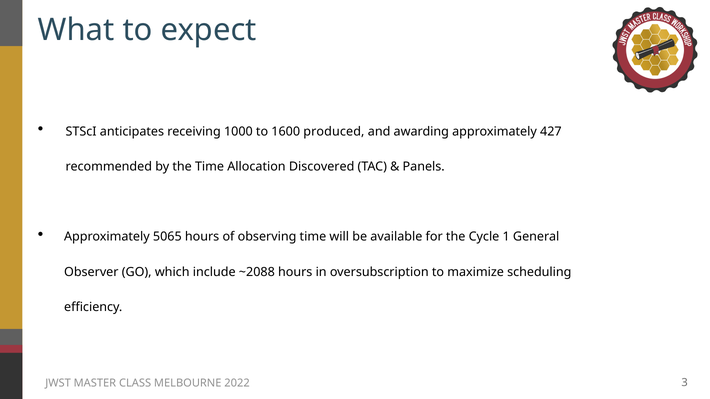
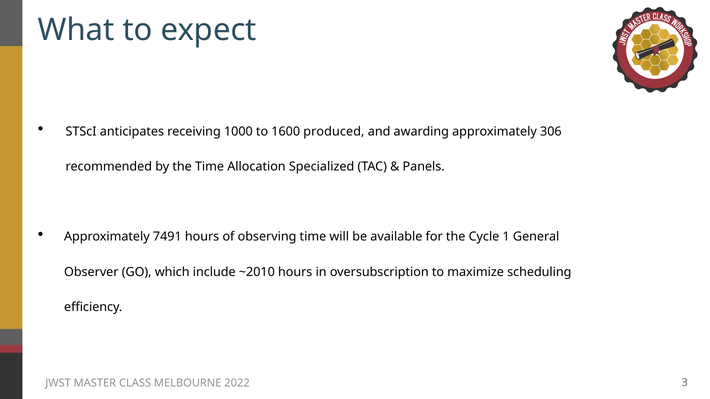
427: 427 -> 306
Discovered: Discovered -> Specialized
5065: 5065 -> 7491
~2088: ~2088 -> ~2010
